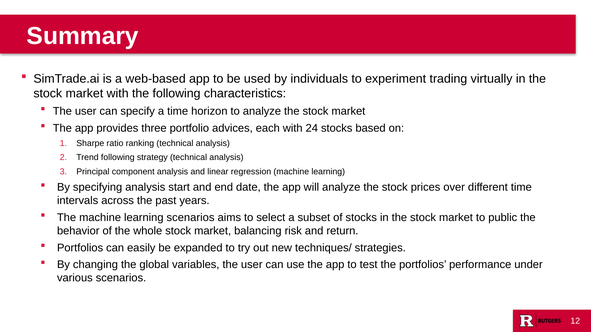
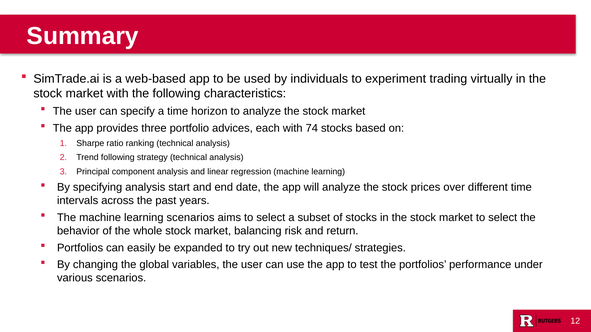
24: 24 -> 74
market to public: public -> select
